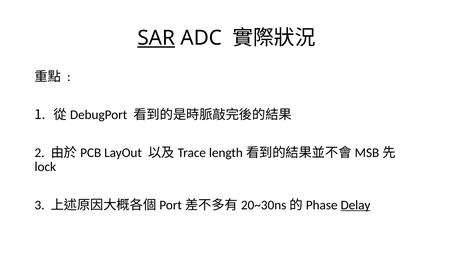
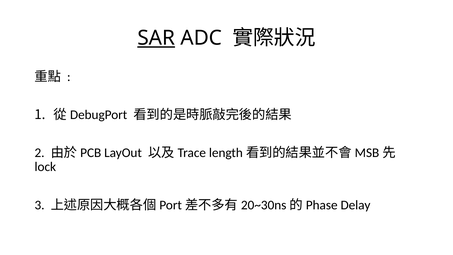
Delay underline: present -> none
